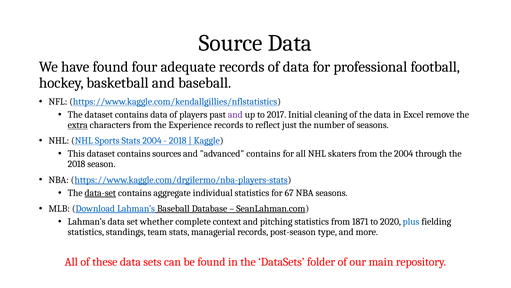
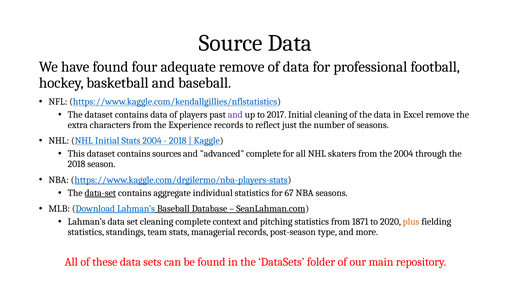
adequate records: records -> remove
extra underline: present -> none
NHL Sports: Sports -> Initial
advanced contains: contains -> complete
set whether: whether -> cleaning
plus colour: blue -> orange
